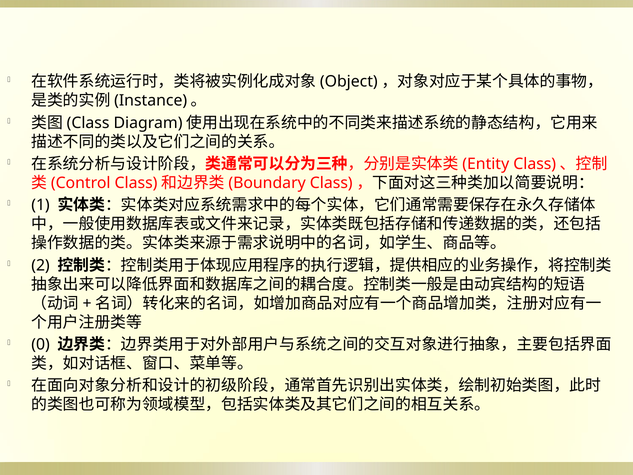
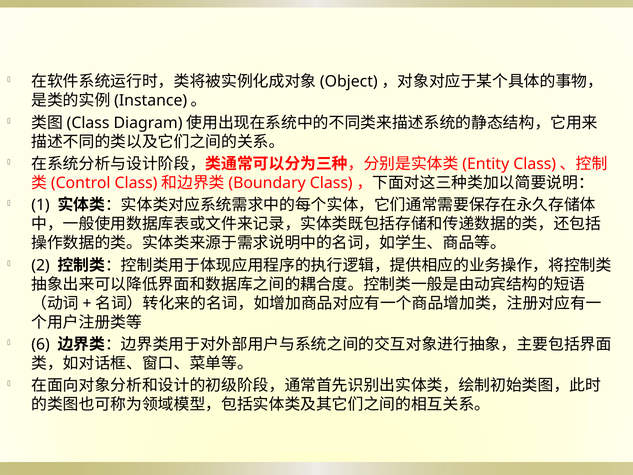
0: 0 -> 6
